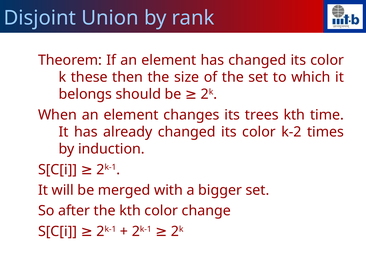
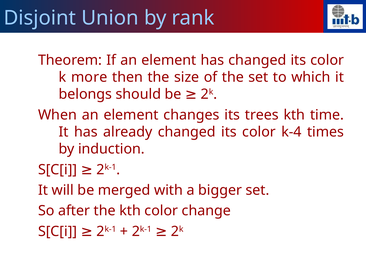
these: these -> more
k-2: k-2 -> k-4
